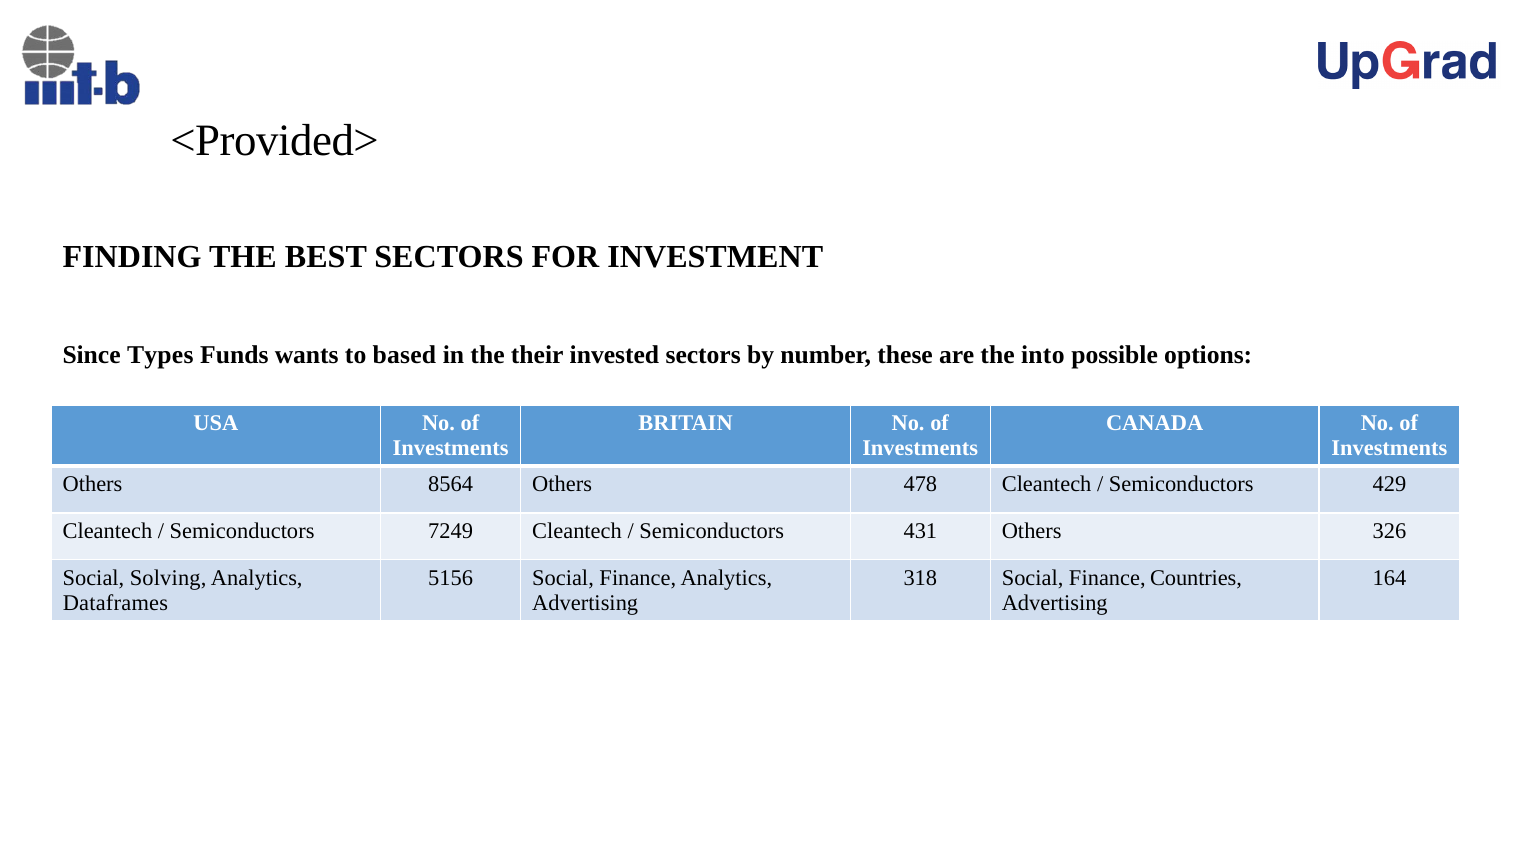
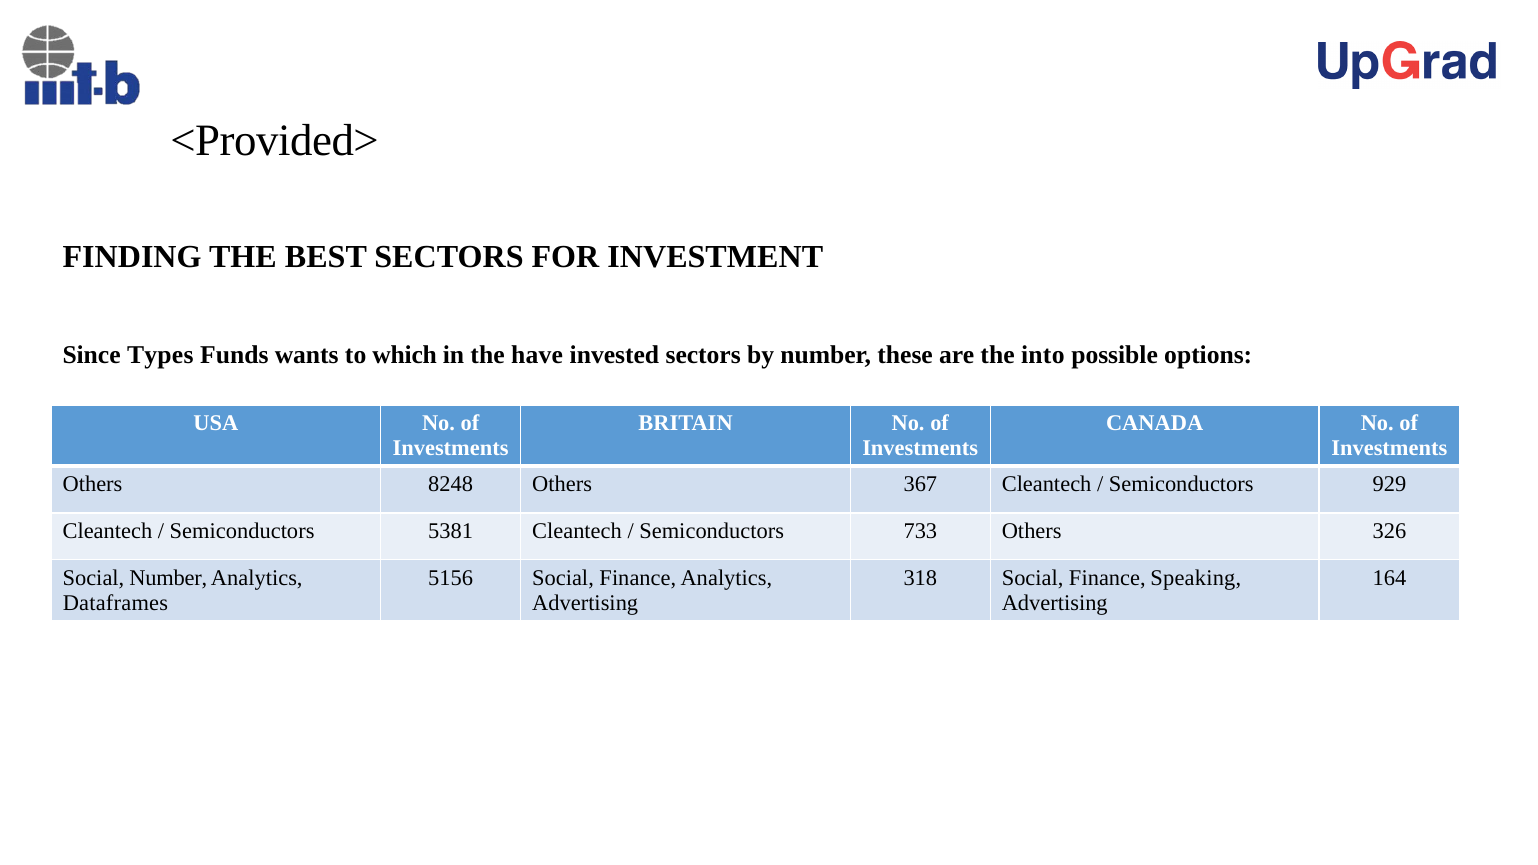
based: based -> which
their: their -> have
8564: 8564 -> 8248
478: 478 -> 367
429: 429 -> 929
7249: 7249 -> 5381
431: 431 -> 733
Social Solving: Solving -> Number
Countries: Countries -> Speaking
